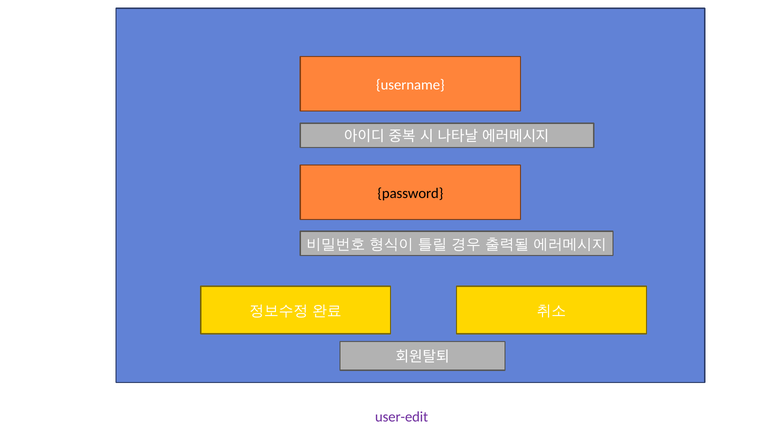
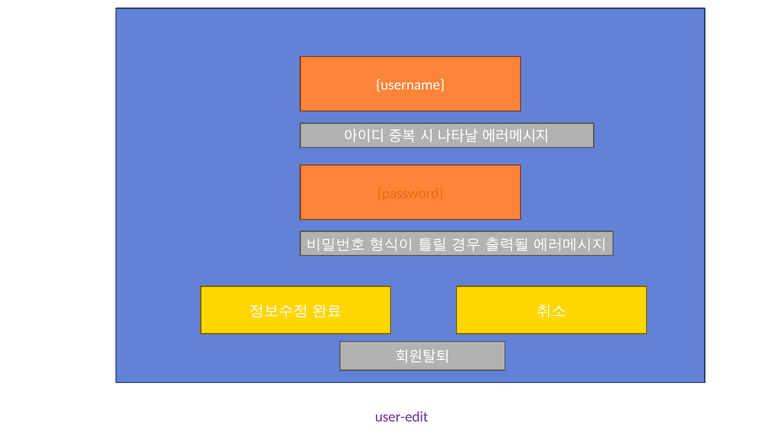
password colour: black -> orange
